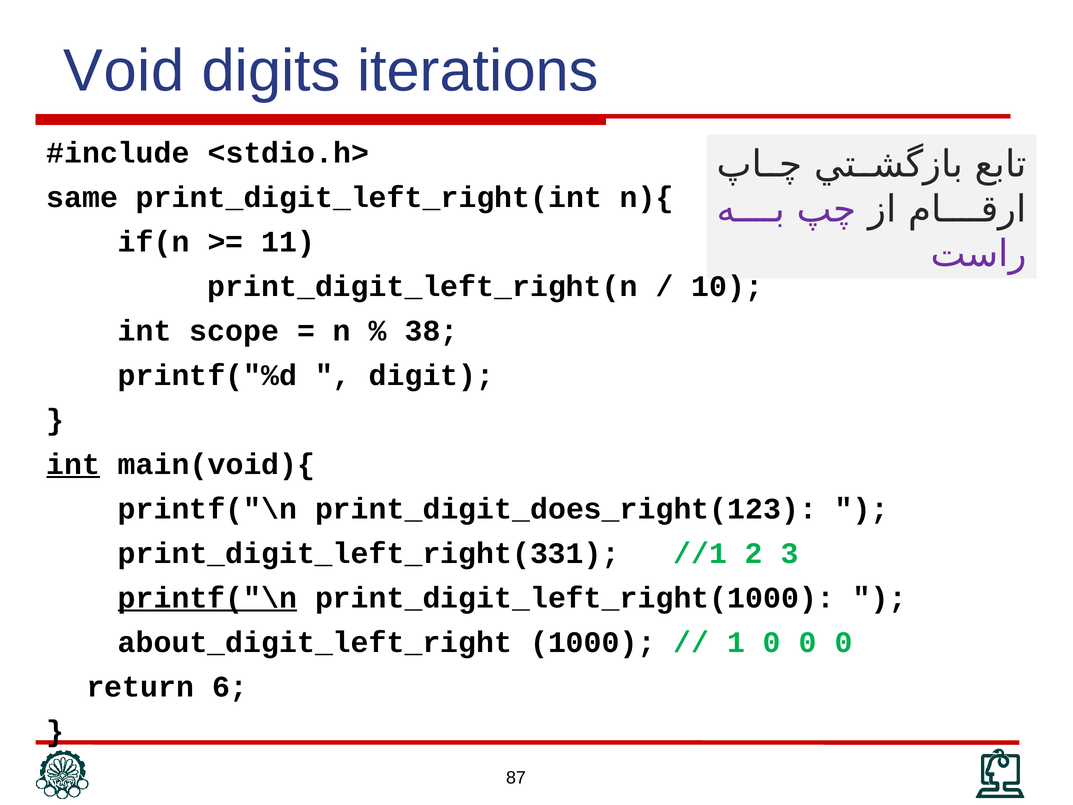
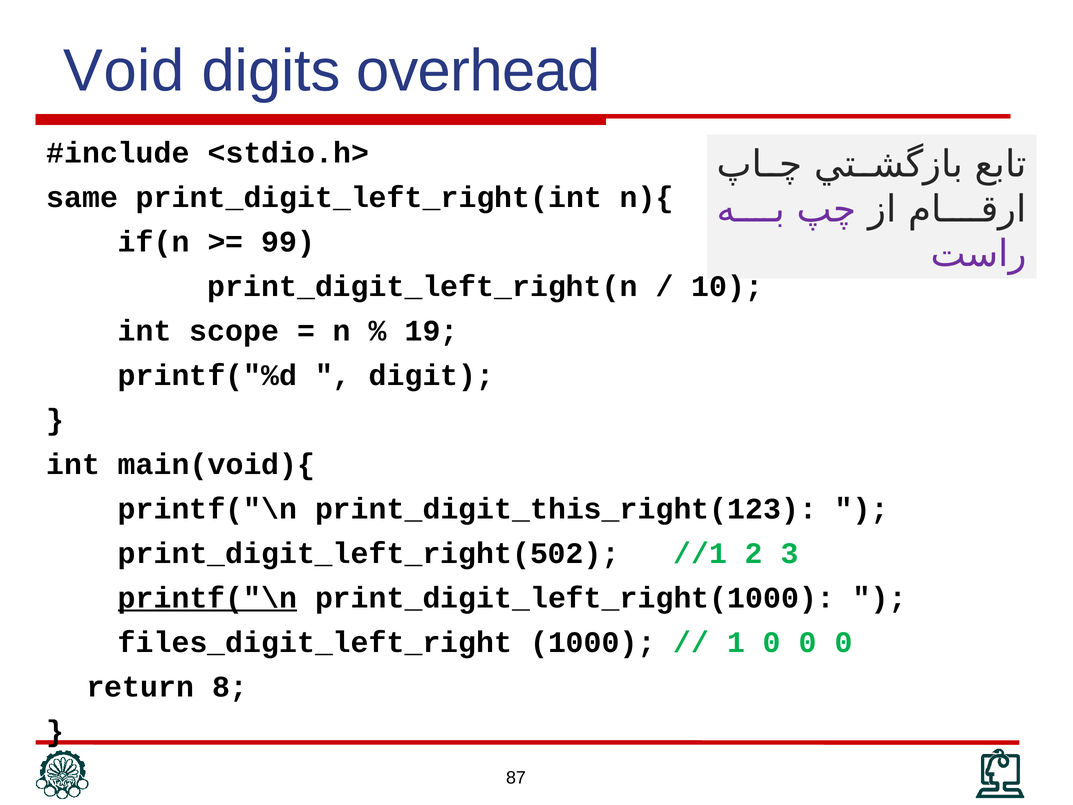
iterations: iterations -> overhead
11: 11 -> 99
38: 38 -> 19
int at (73, 464) underline: present -> none
print_digit_does_right(123: print_digit_does_right(123 -> print_digit_this_right(123
print_digit_left_right(331: print_digit_left_right(331 -> print_digit_left_right(502
about_digit_left_right: about_digit_left_right -> files_digit_left_right
6: 6 -> 8
